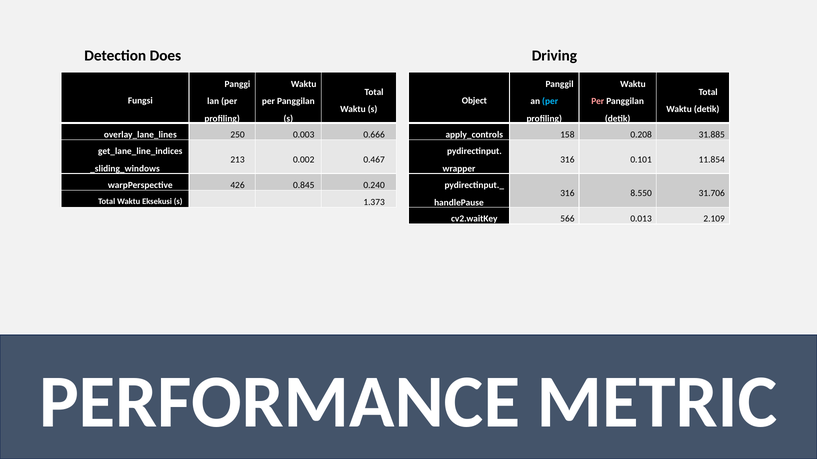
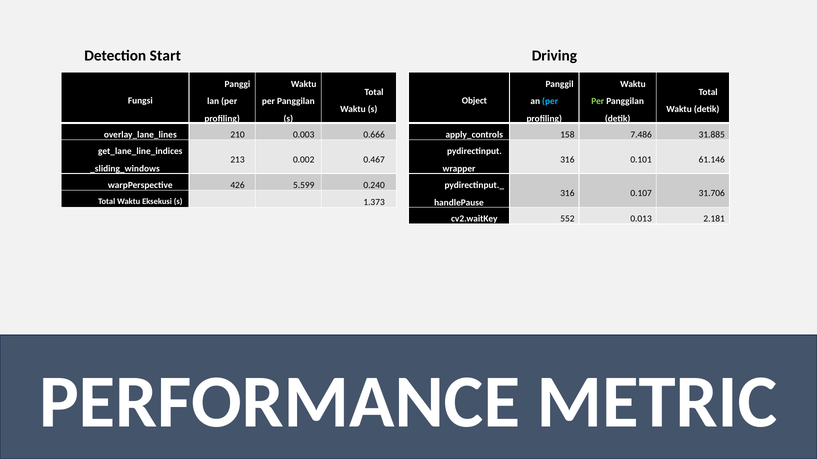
Does: Does -> Start
Per at (598, 101) colour: pink -> light green
250: 250 -> 210
0.208: 0.208 -> 7.486
11.854: 11.854 -> 61.146
0.845: 0.845 -> 5.599
8.550: 8.550 -> 0.107
566: 566 -> 552
2.109: 2.109 -> 2.181
